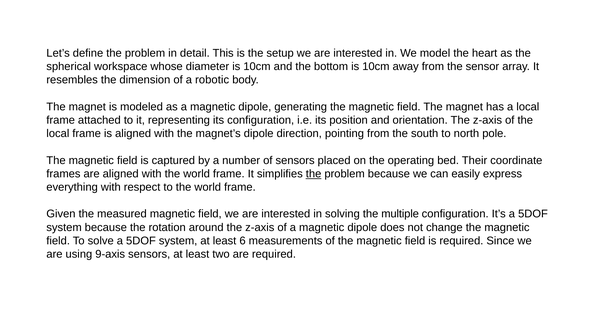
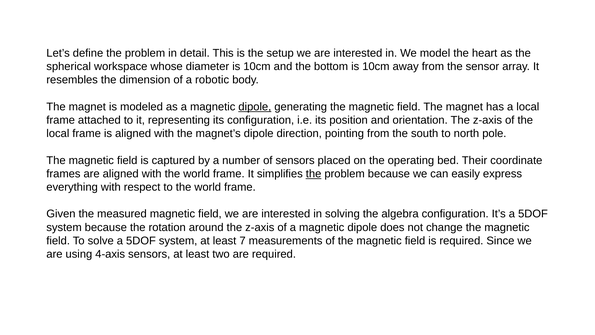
dipole at (255, 107) underline: none -> present
multiple: multiple -> algebra
6: 6 -> 7
9-axis: 9-axis -> 4-axis
